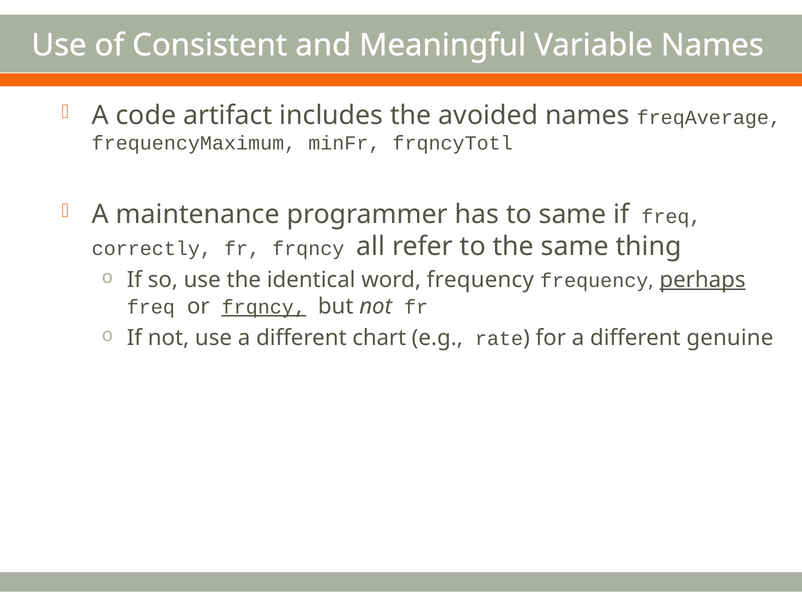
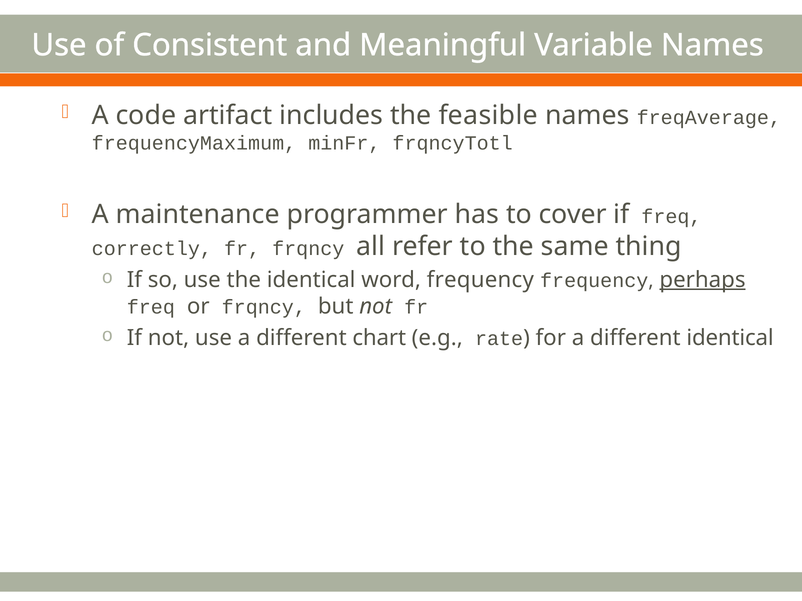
avoided: avoided -> feasible
to same: same -> cover
frqncy at (264, 307) underline: present -> none
different genuine: genuine -> identical
